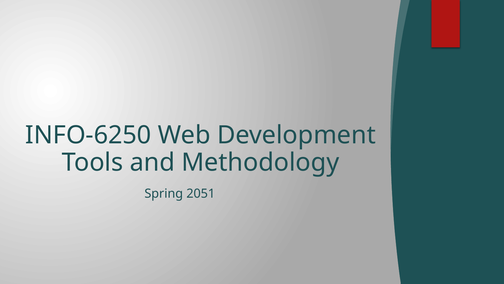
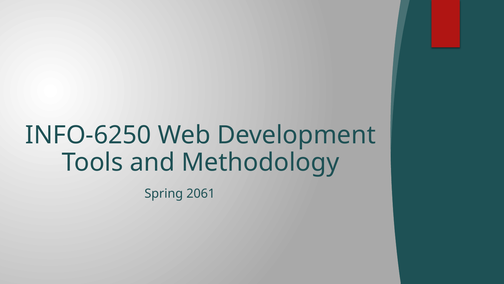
2051: 2051 -> 2061
